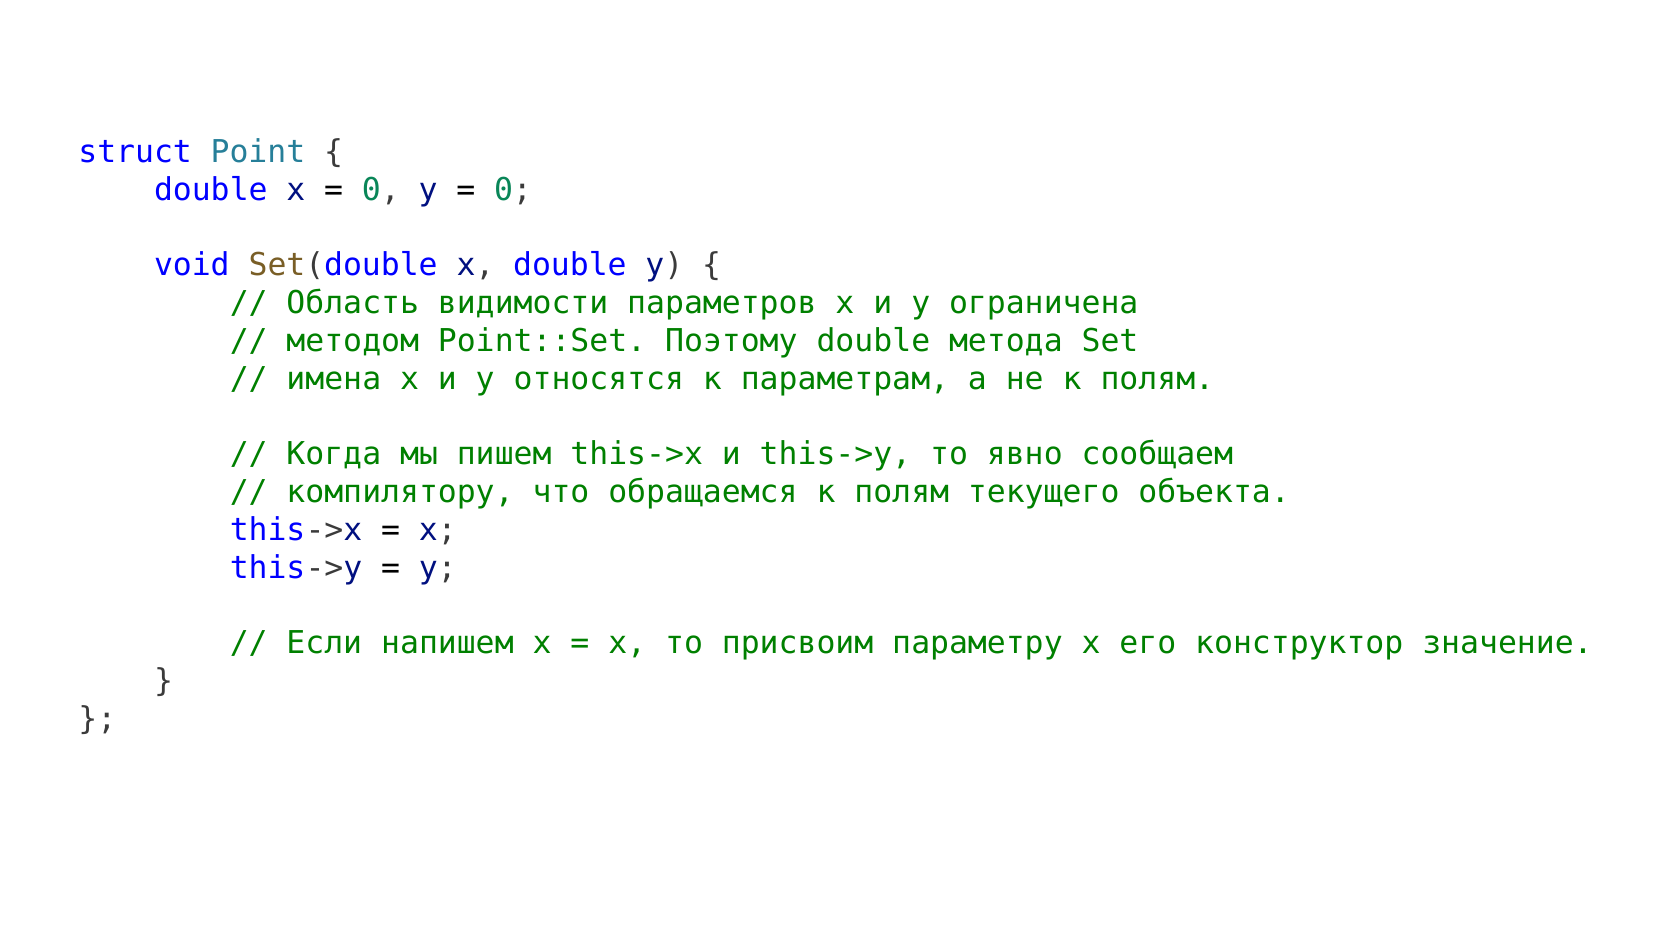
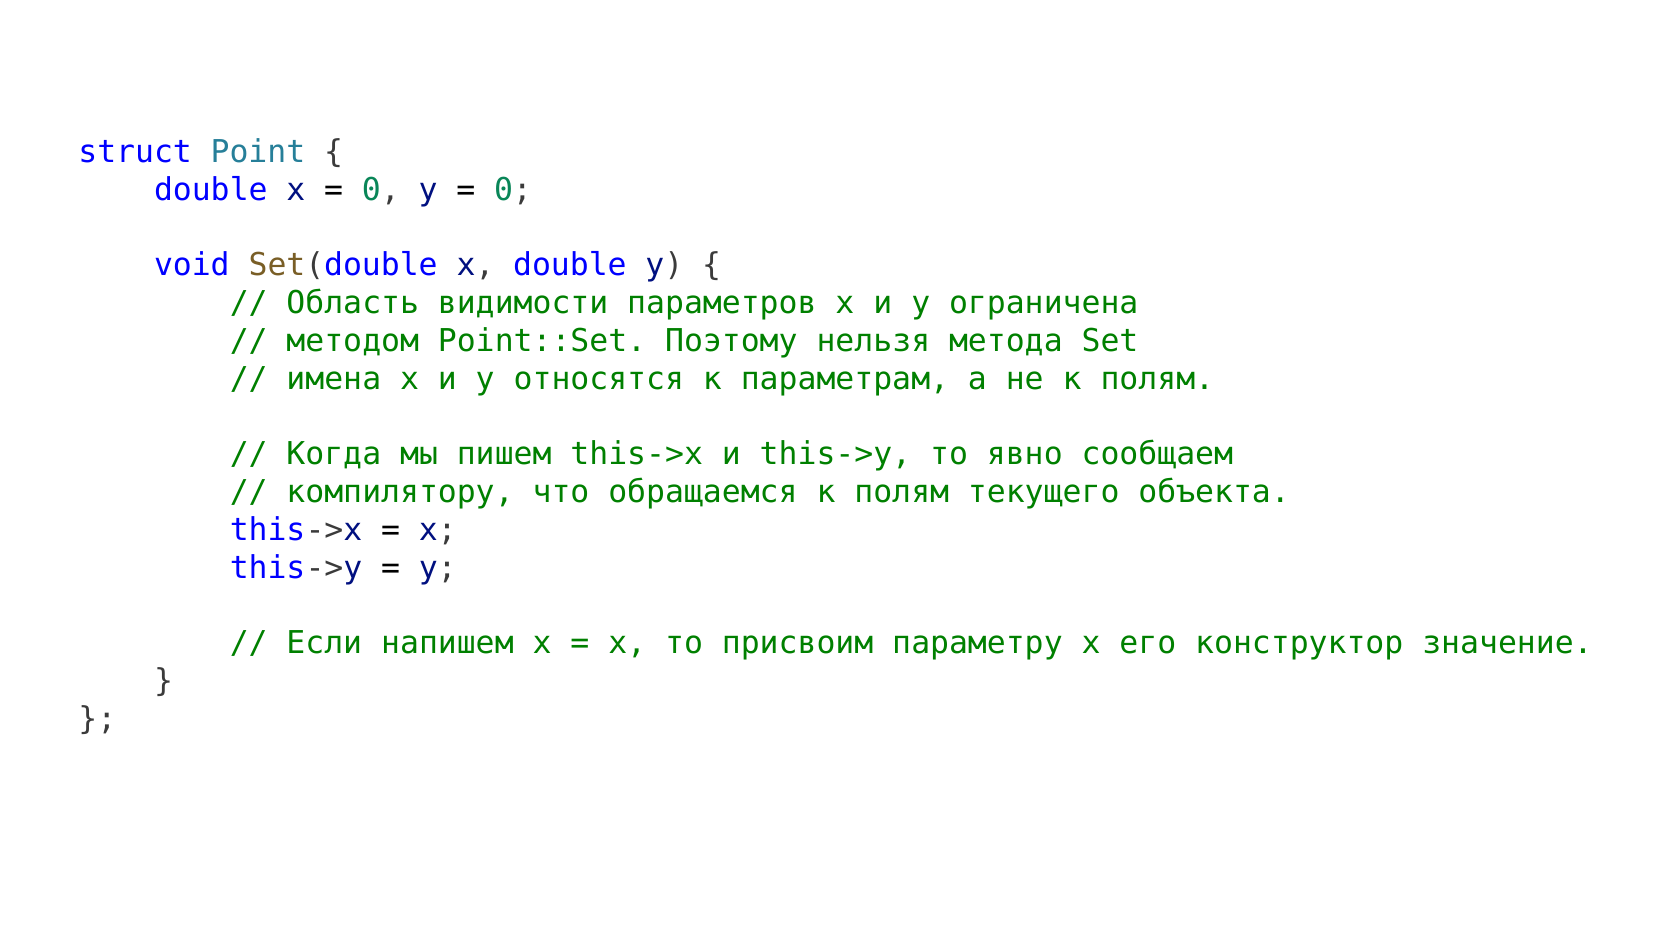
Поэтому double: double -> нельзя
